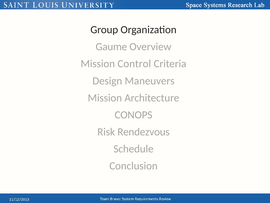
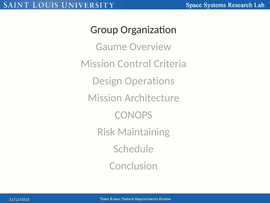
Maneuvers: Maneuvers -> Operations
Rendezvous: Rendezvous -> Maintaining
